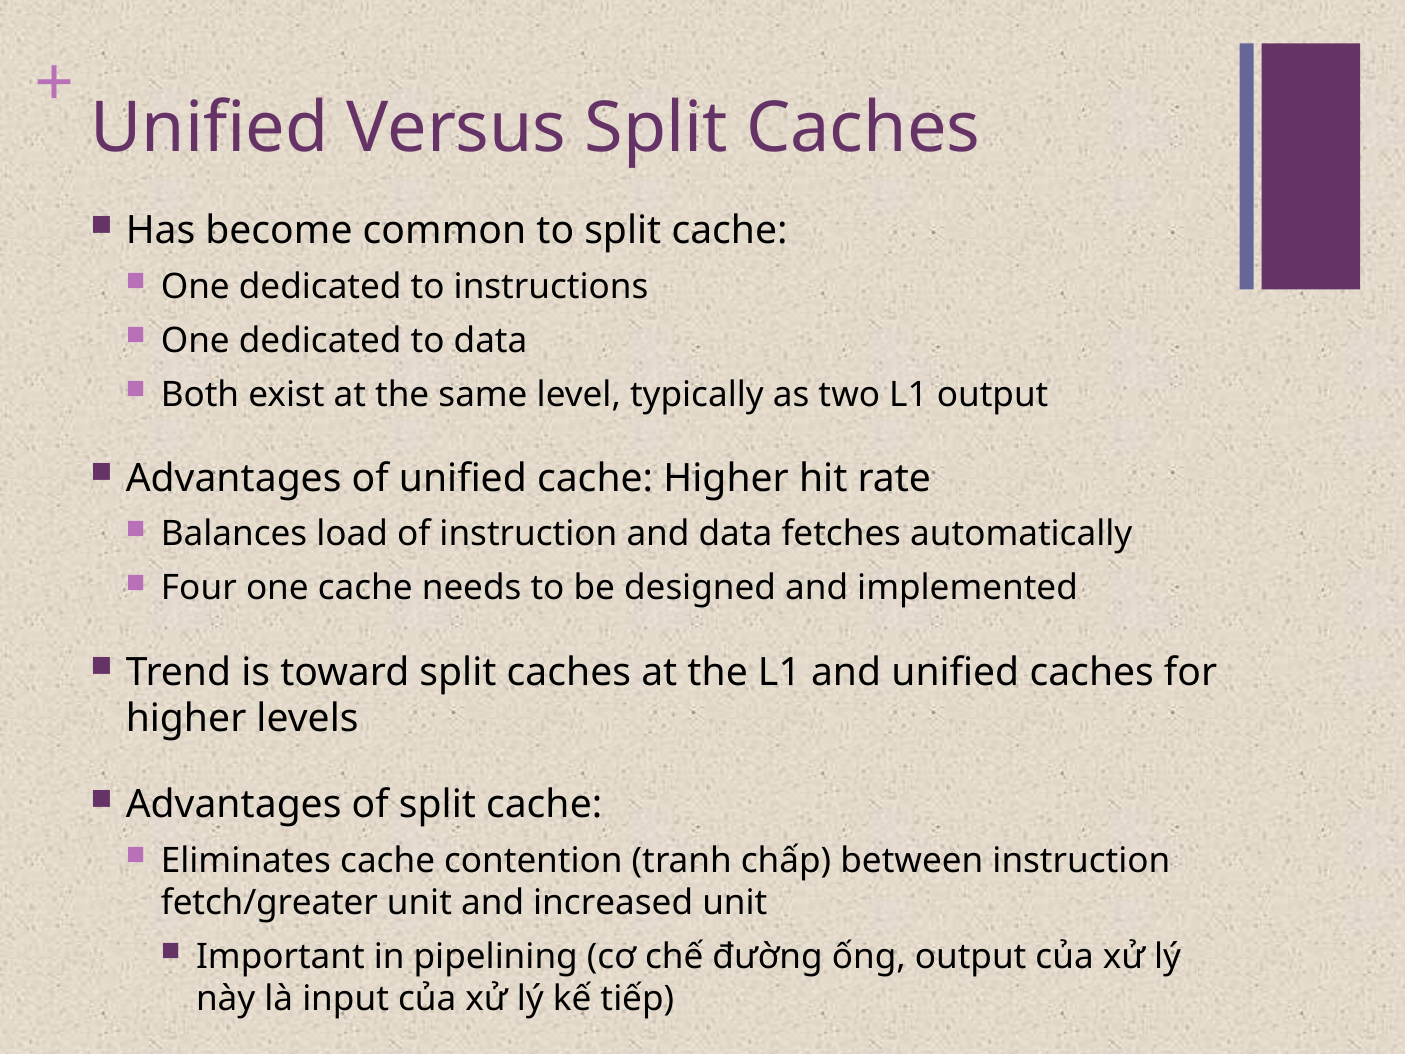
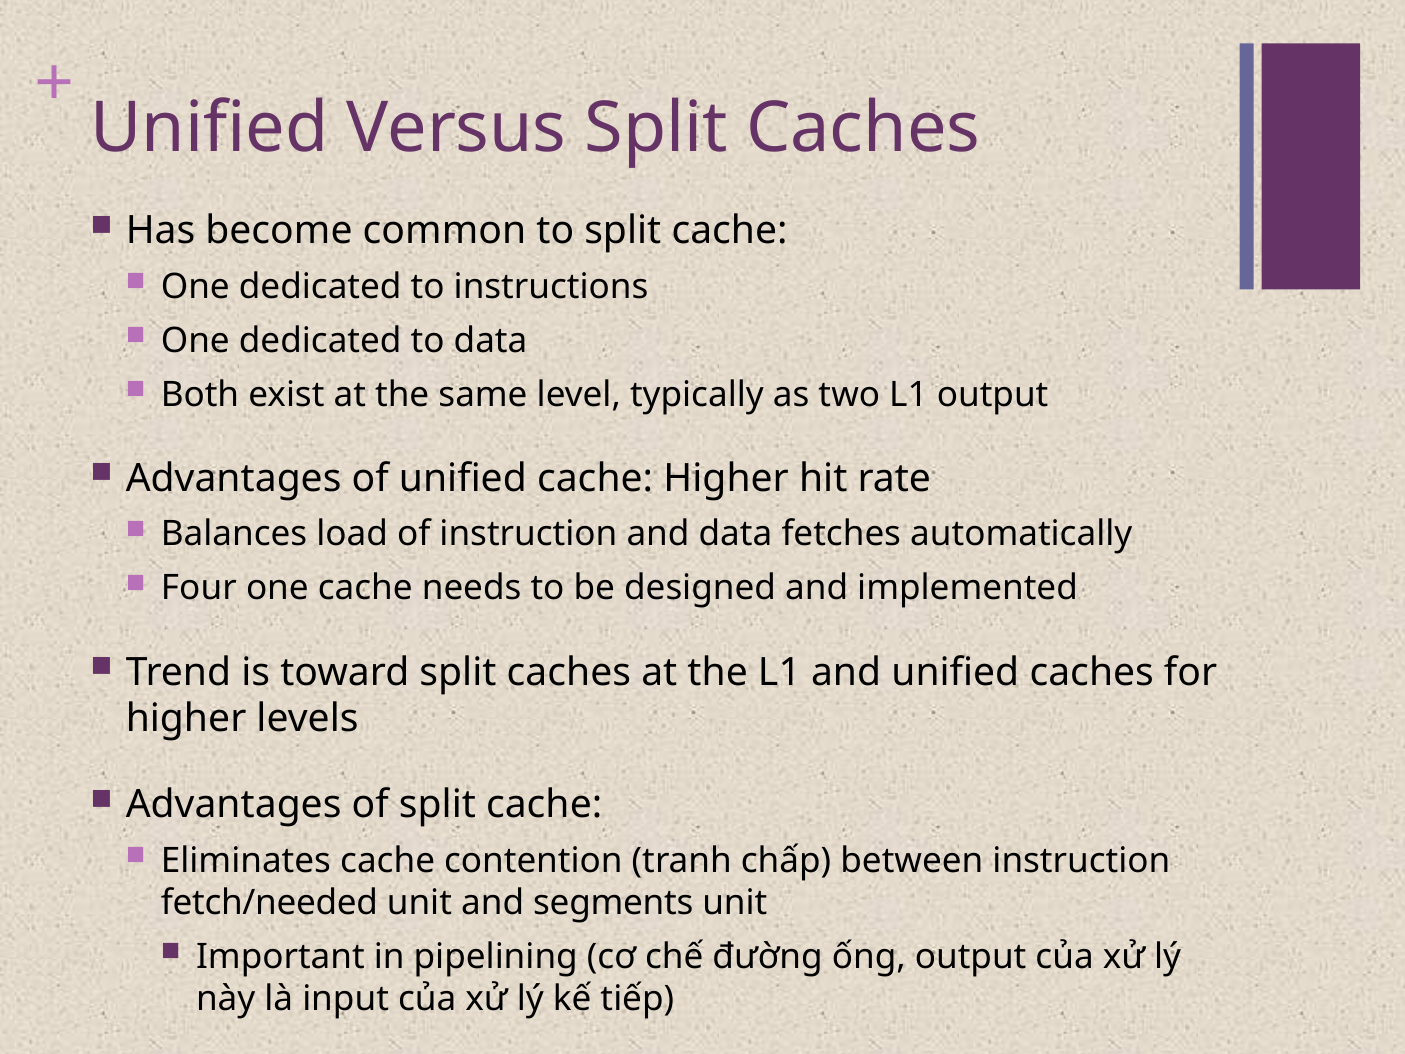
fetch/greater: fetch/greater -> fetch/needed
increased: increased -> segments
